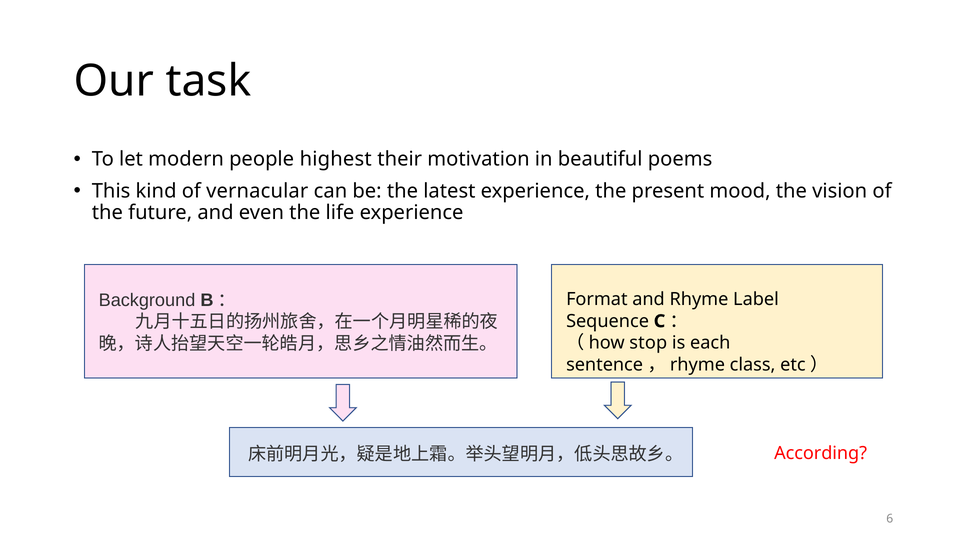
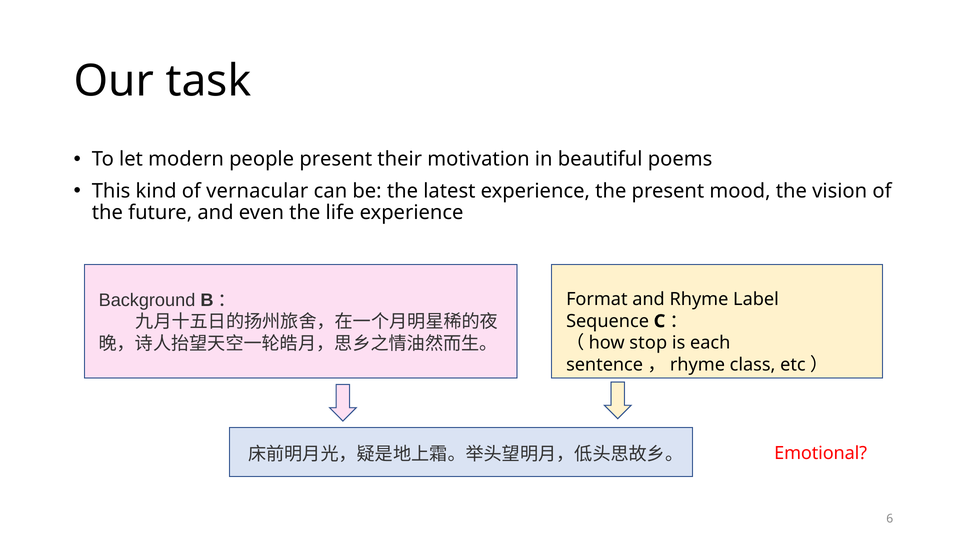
people highest: highest -> present
According: According -> Emotional
